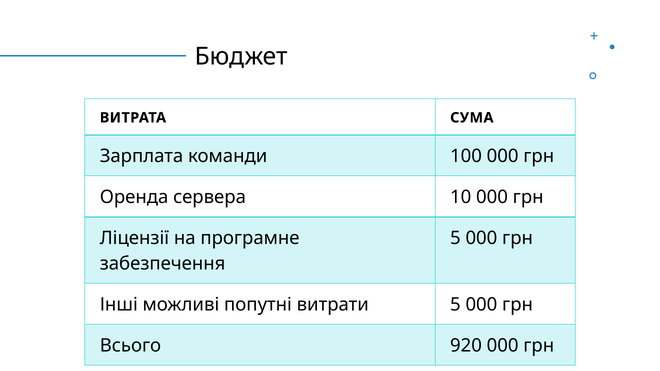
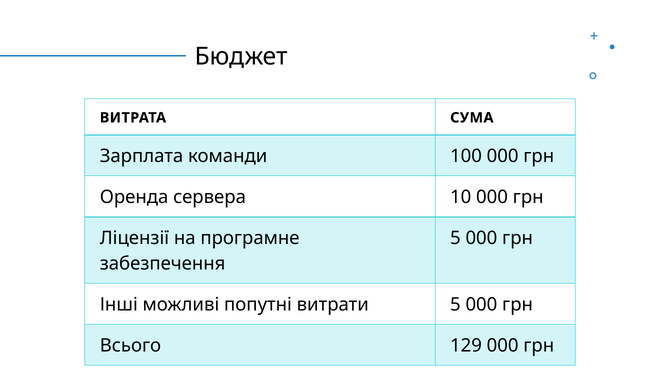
920: 920 -> 129
